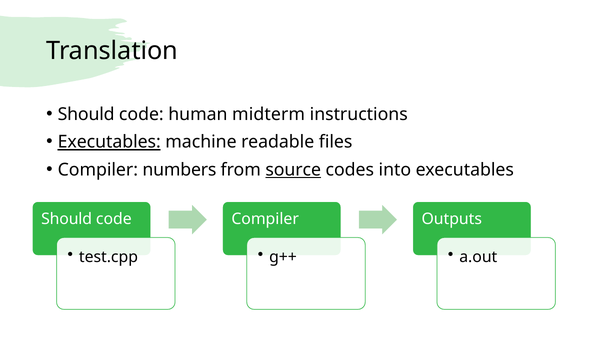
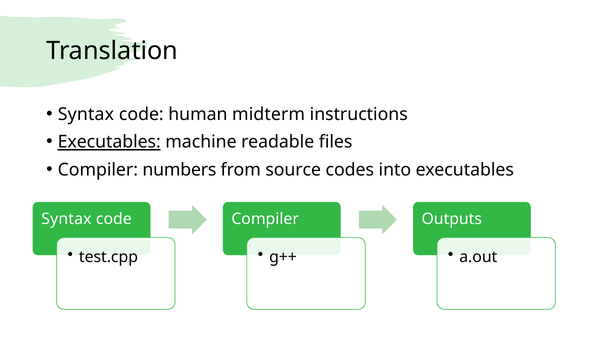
Should at (86, 114): Should -> Syntax
source underline: present -> none
Should at (67, 219): Should -> Syntax
